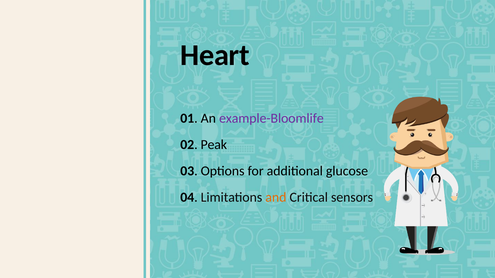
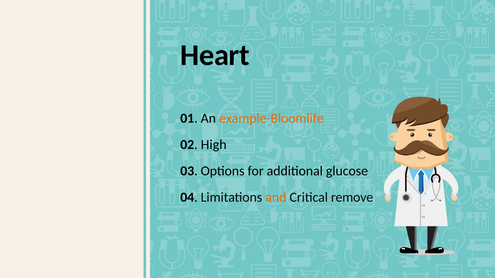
example-Bloomlife colour: purple -> orange
Peak: Peak -> High
sensors: sensors -> remove
